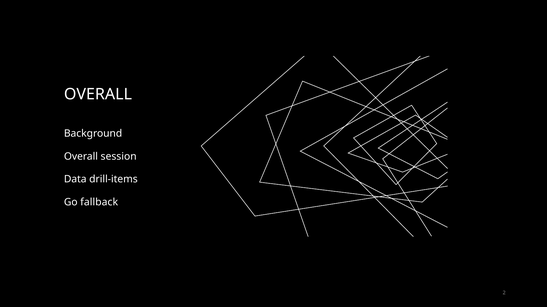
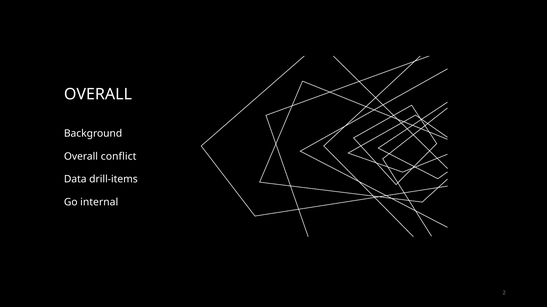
session: session -> conflict
fallback: fallback -> internal
